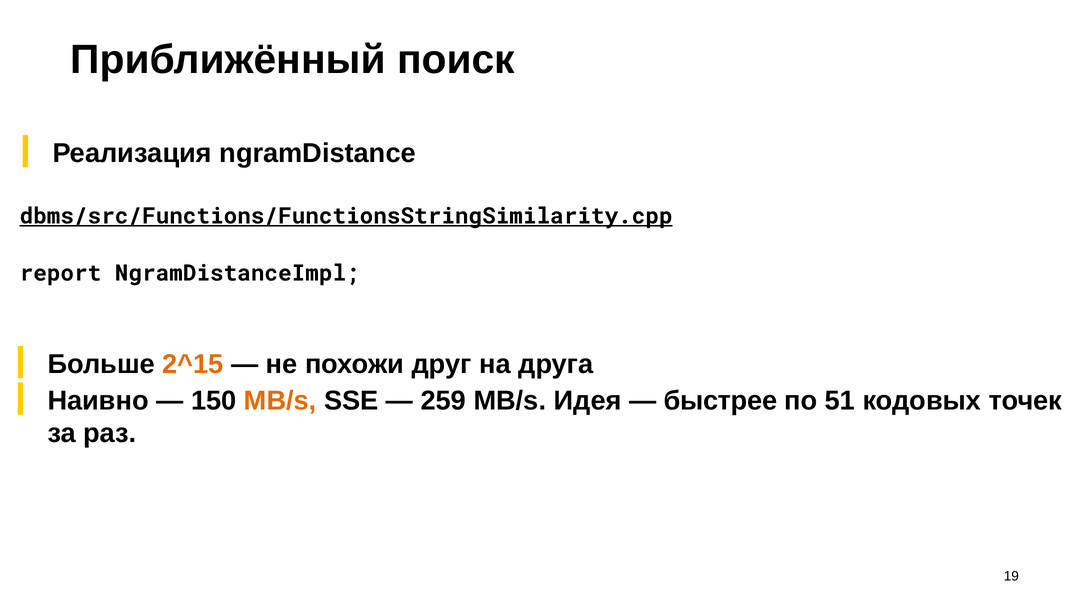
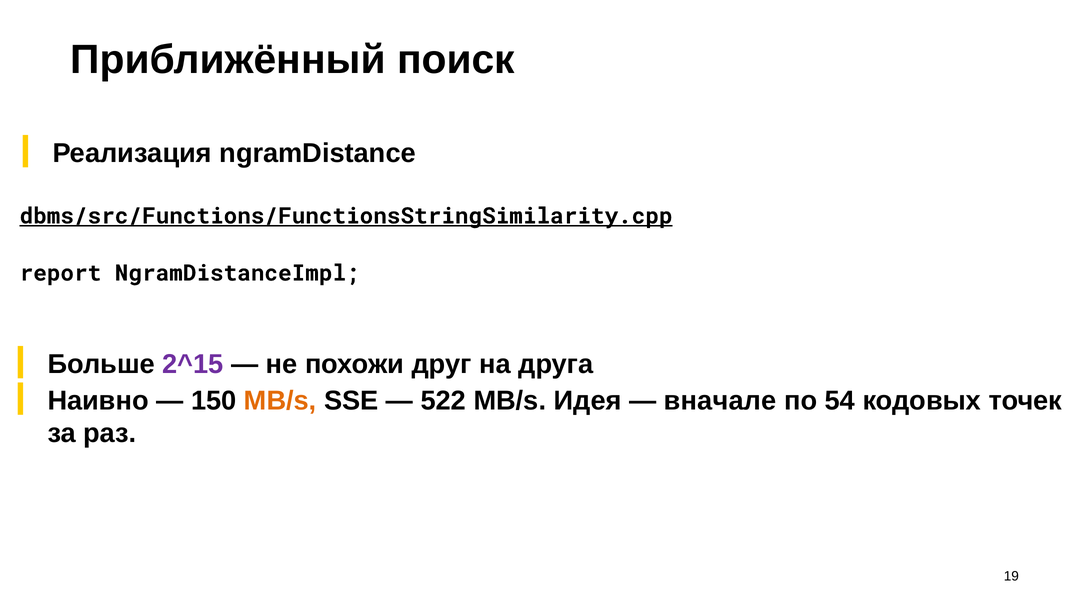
2^15 colour: orange -> purple
259: 259 -> 522
быстрее: быстрее -> вначале
51: 51 -> 54
